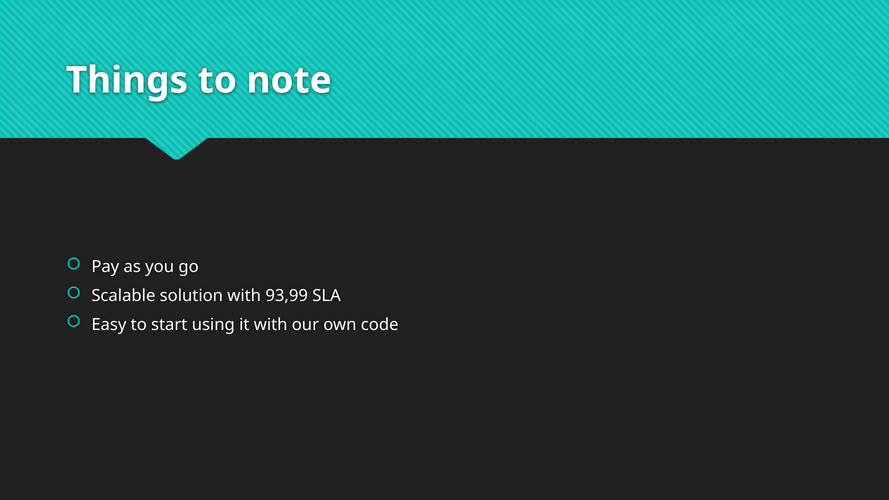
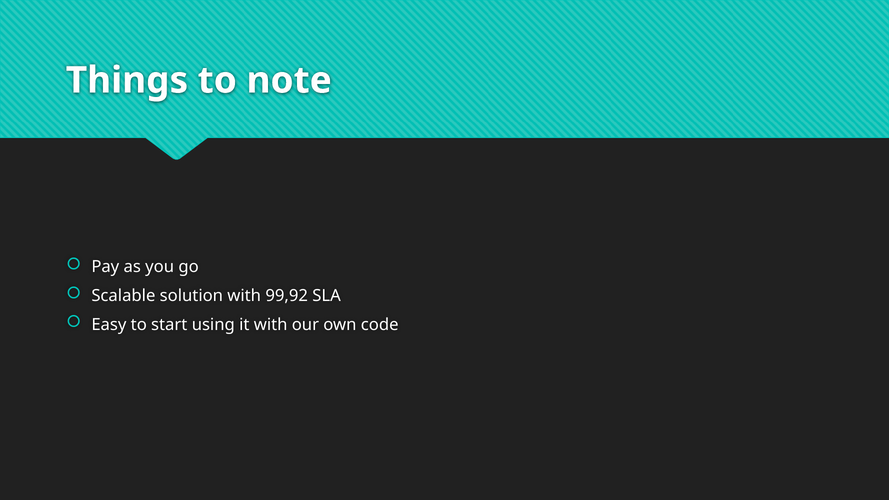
93,99: 93,99 -> 99,92
